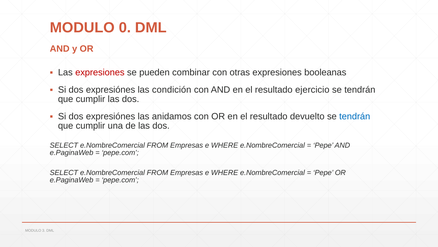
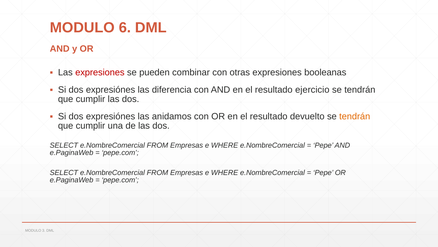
0: 0 -> 6
condición: condición -> diferencia
tendrán at (355, 116) colour: blue -> orange
